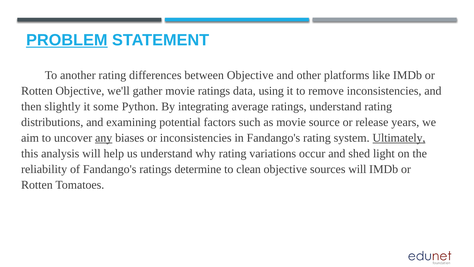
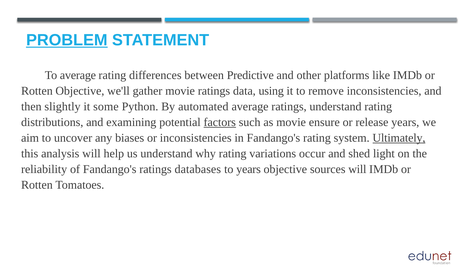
To another: another -> average
between Objective: Objective -> Predictive
integrating: integrating -> automated
factors underline: none -> present
source: source -> ensure
any underline: present -> none
determine: determine -> databases
to clean: clean -> years
